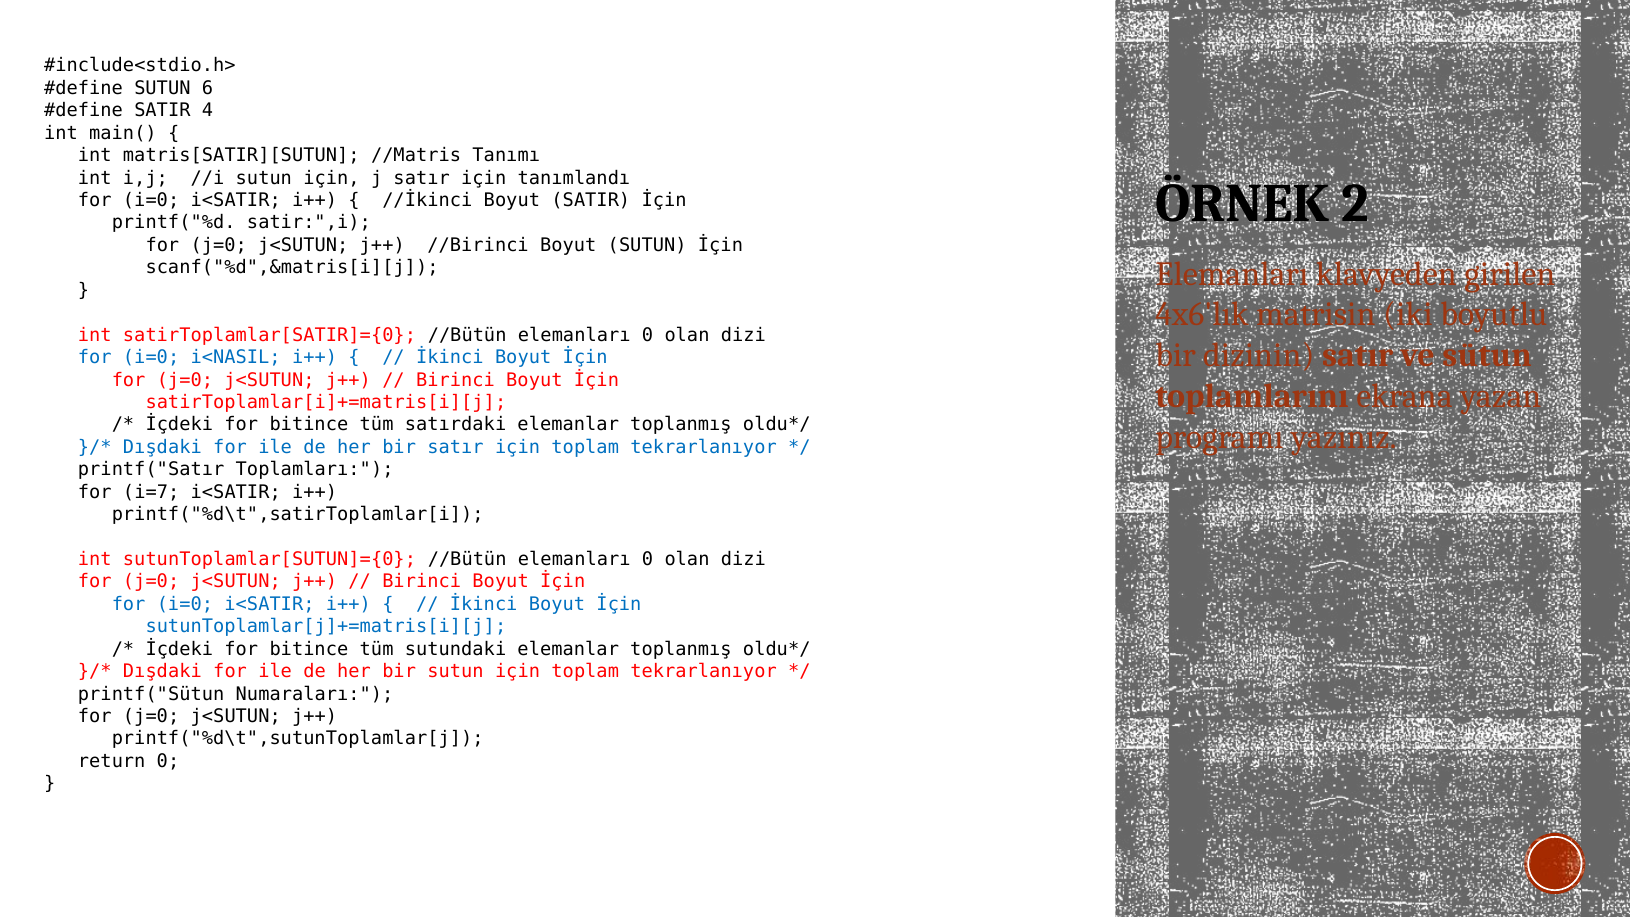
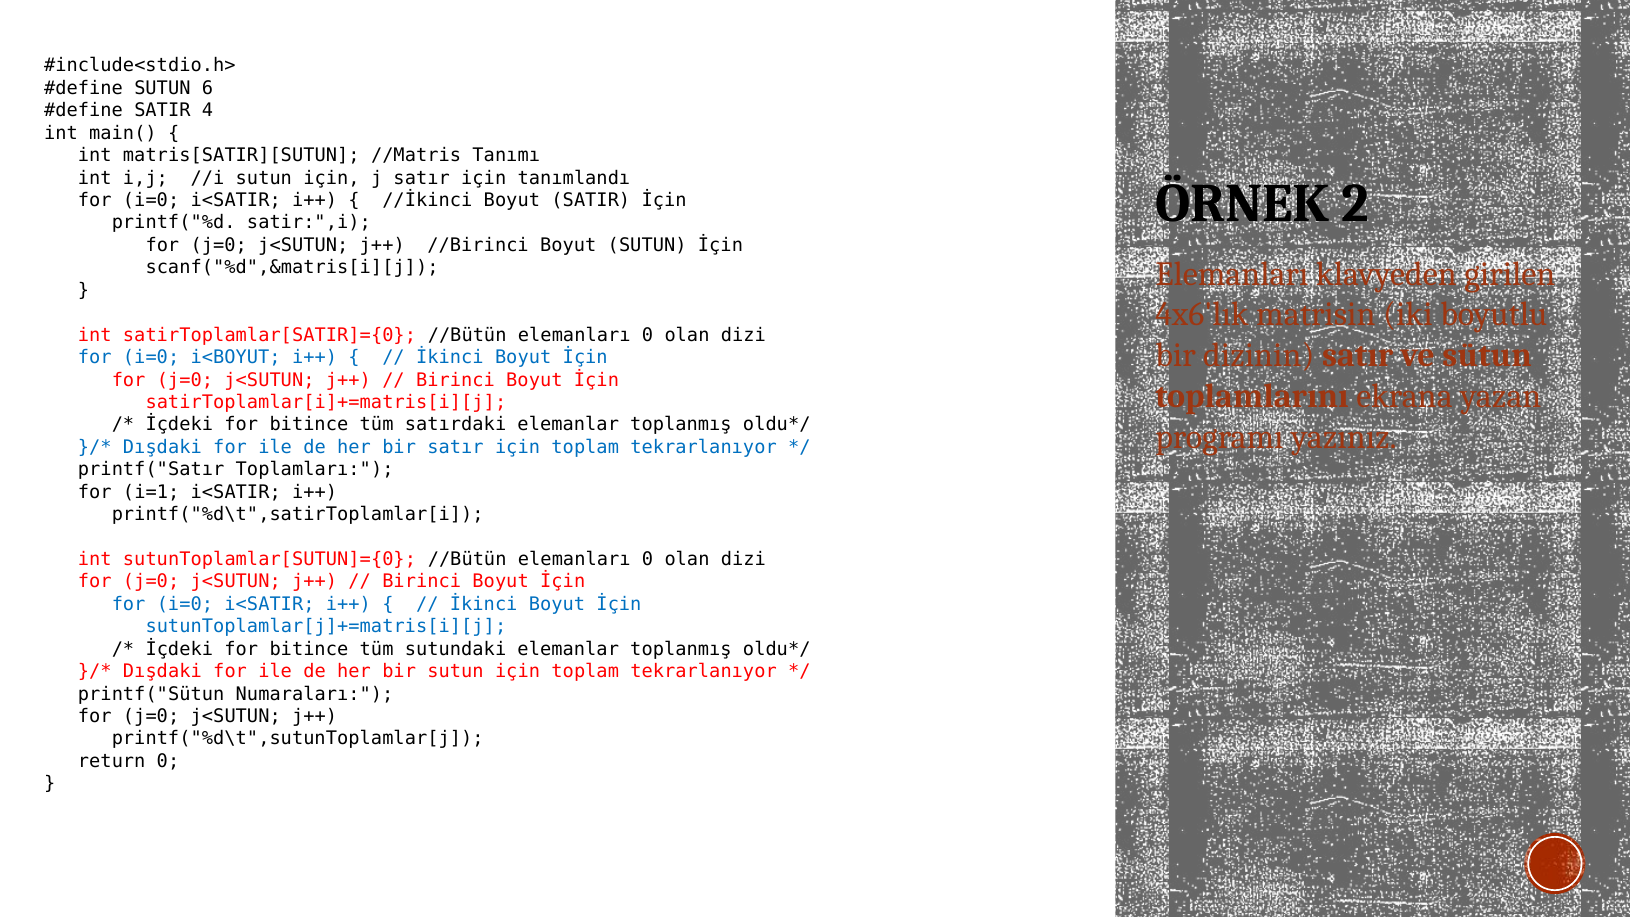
i<NASIL: i<NASIL -> i<BOYUT
i=7: i=7 -> i=1
